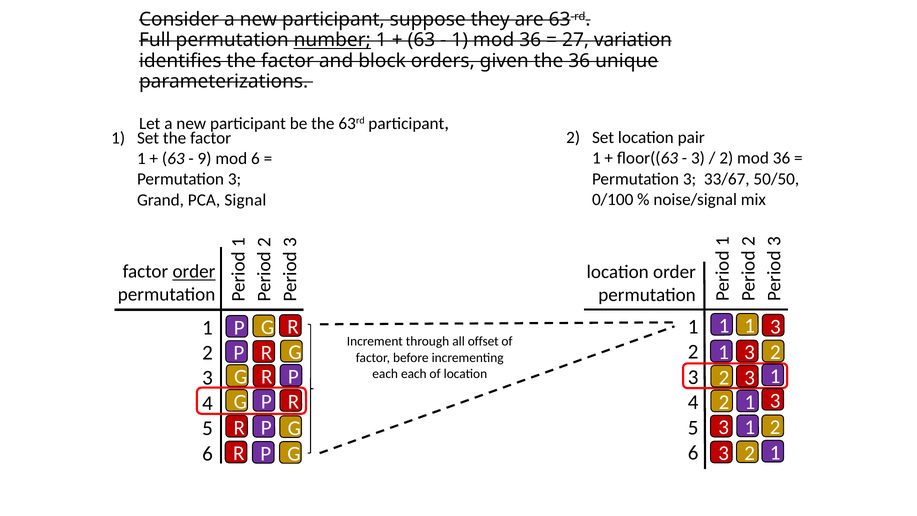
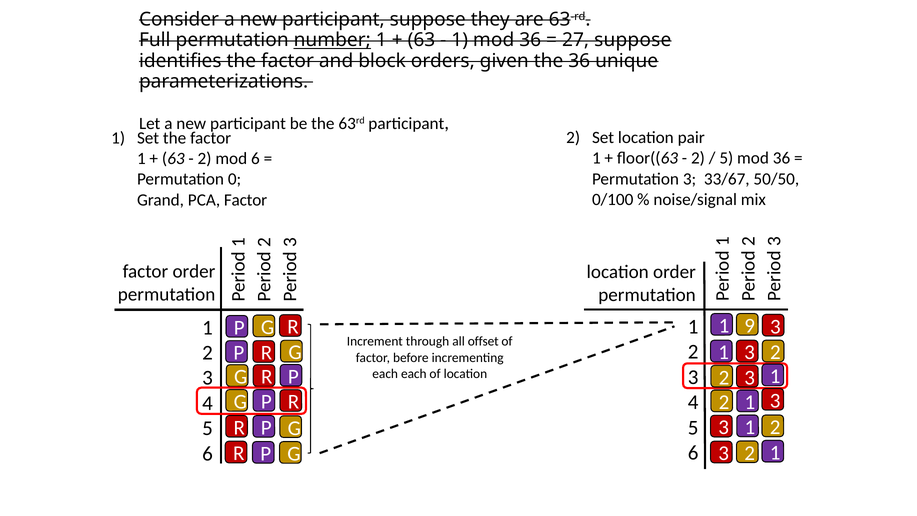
27 variation: variation -> suppose
3 at (698, 158): 3 -> 2
2 at (726, 158): 2 -> 5
9 at (205, 159): 9 -> 2
3 at (235, 179): 3 -> 0
PCA Signal: Signal -> Factor
order at (194, 272) underline: present -> none
1 at (750, 326): 1 -> 9
